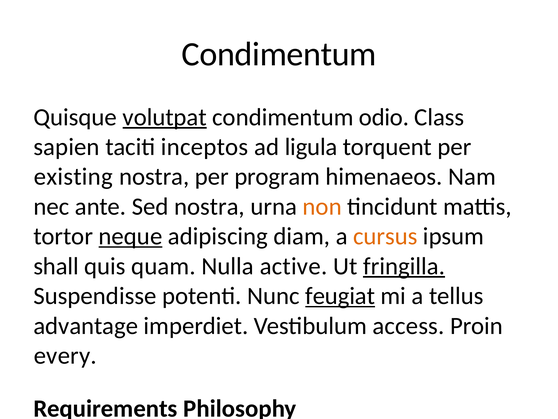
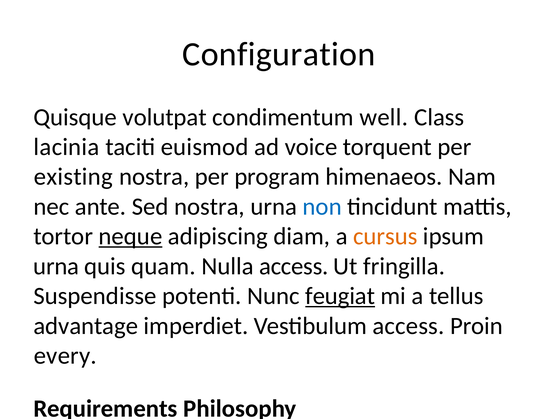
Condimentum at (279, 54): Condimentum -> Configuration
volutpat underline: present -> none
condimentum odio: odio -> well
sapien at (67, 147): sapien -> lacinia
taciti inceptos: inceptos -> euismod
ad ligula: ligula -> voice
non colour: orange -> blue
shall at (56, 266): shall -> urna
Nulla active: active -> access
fringilla underline: present -> none
